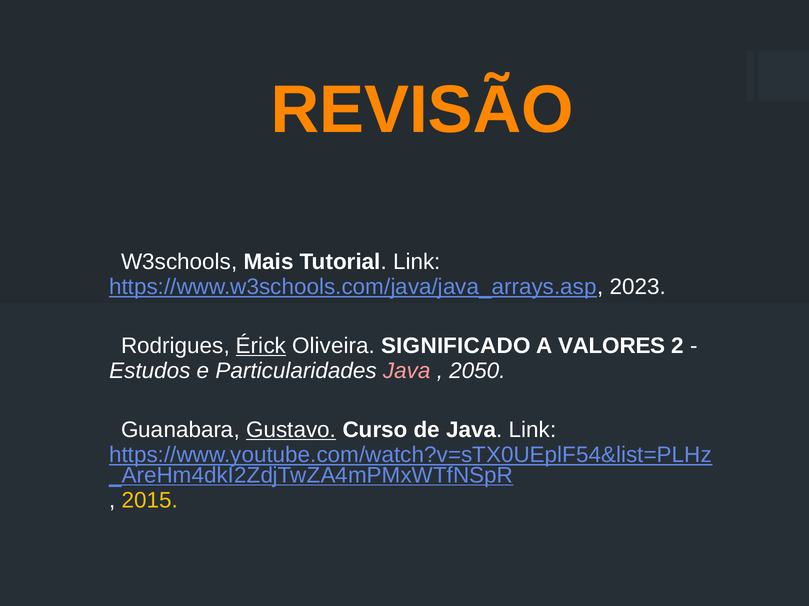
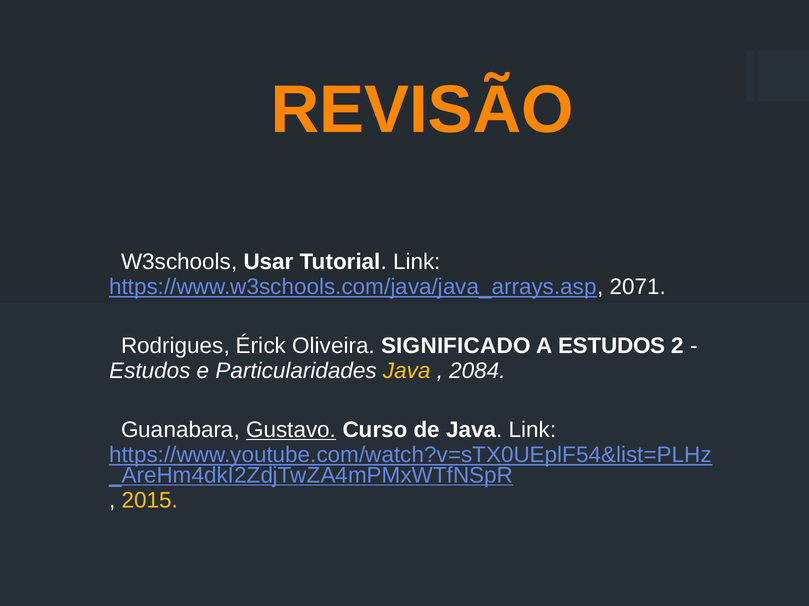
Mais: Mais -> Usar
2023: 2023 -> 2071
Érick underline: present -> none
A VALORES: VALORES -> ESTUDOS
Java at (407, 371) colour: pink -> yellow
2050: 2050 -> 2084
